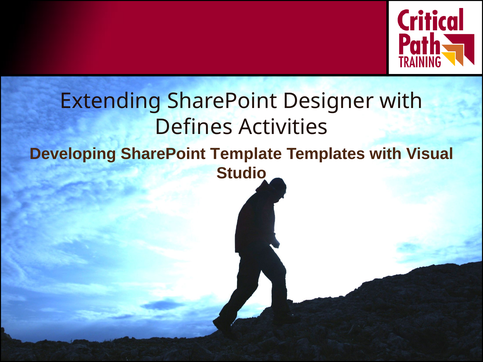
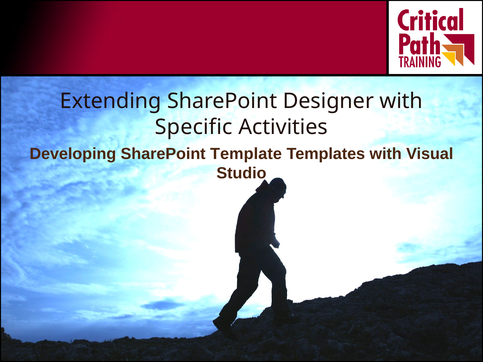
Defines: Defines -> Specific
